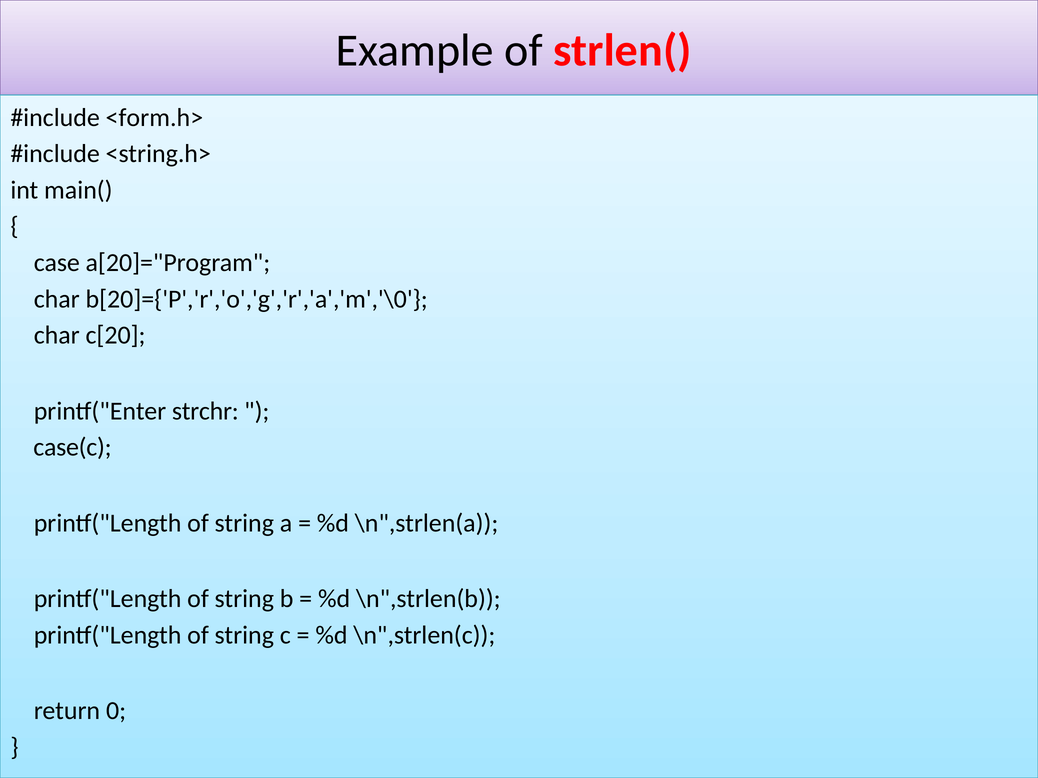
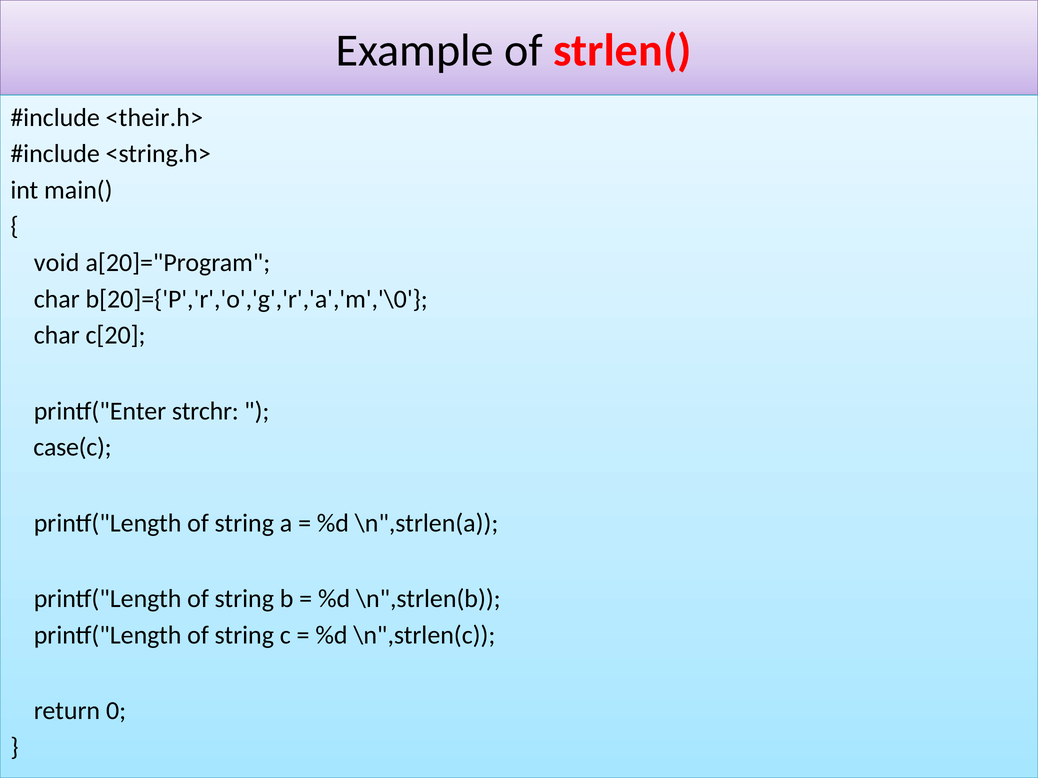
<form.h>: <form.h> -> <their.h>
case: case -> void
